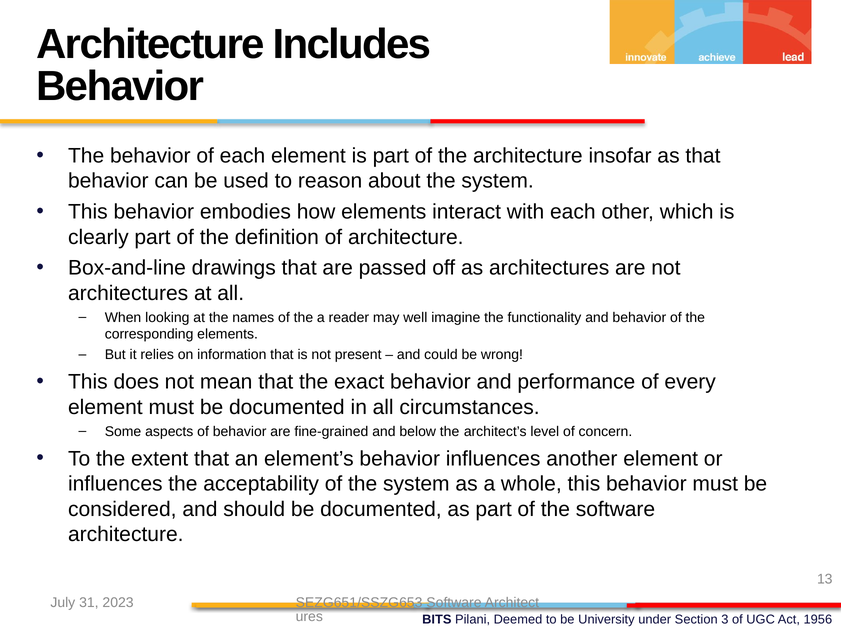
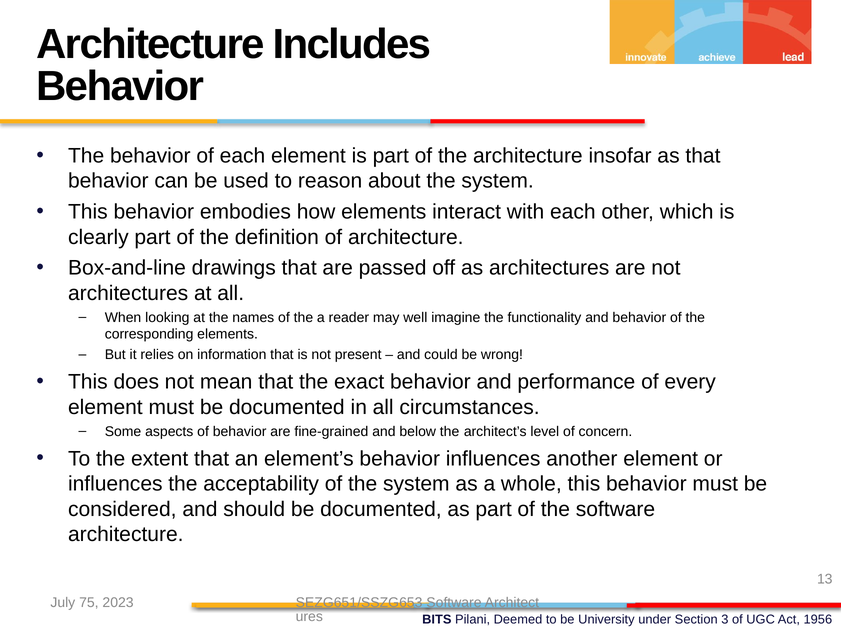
31: 31 -> 75
